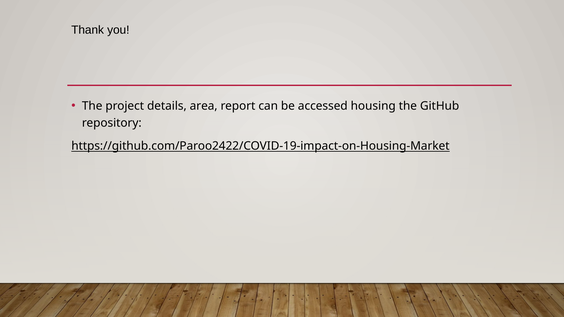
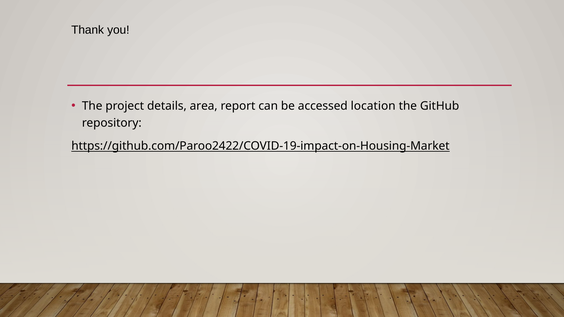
housing: housing -> location
